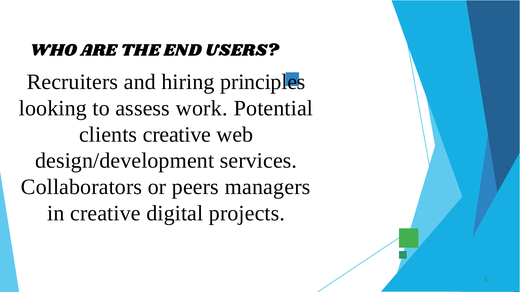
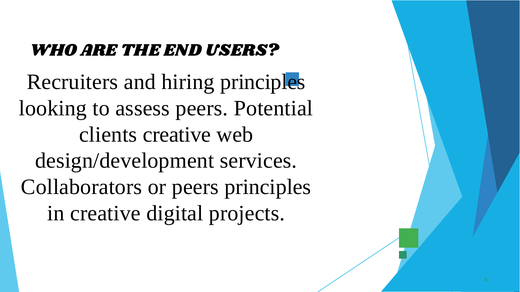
assess work: work -> peers
peers managers: managers -> principles
